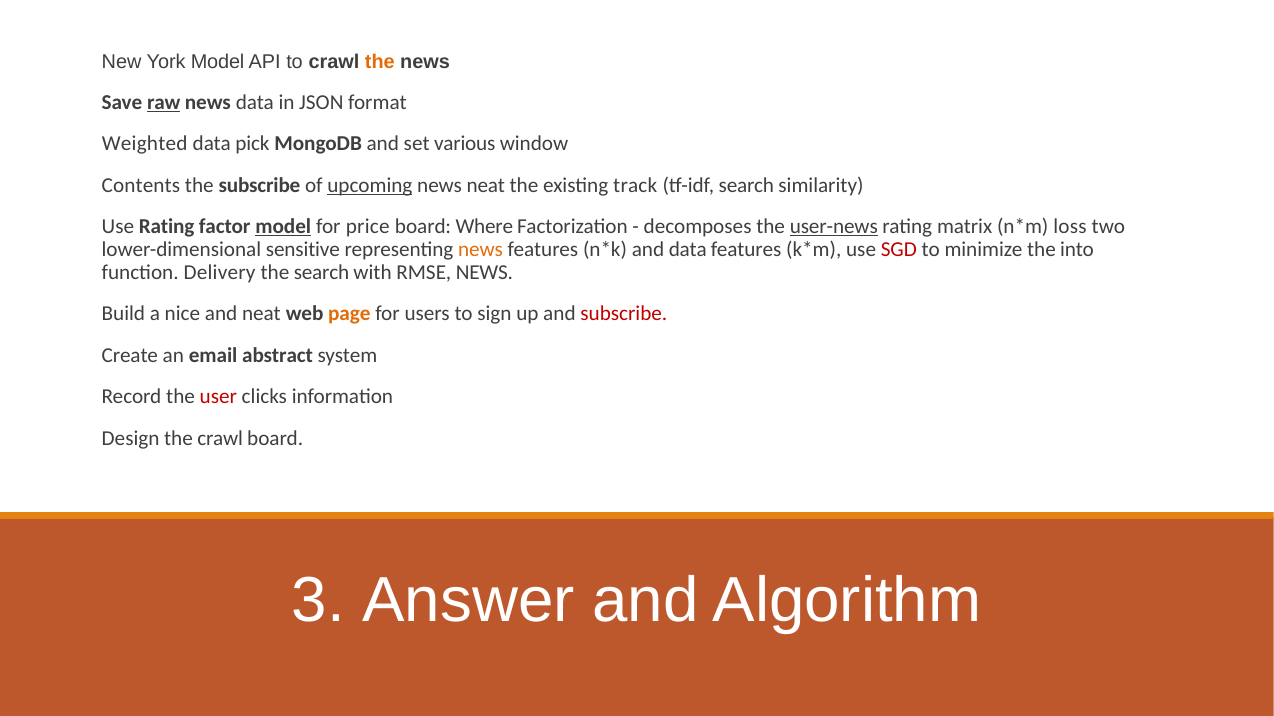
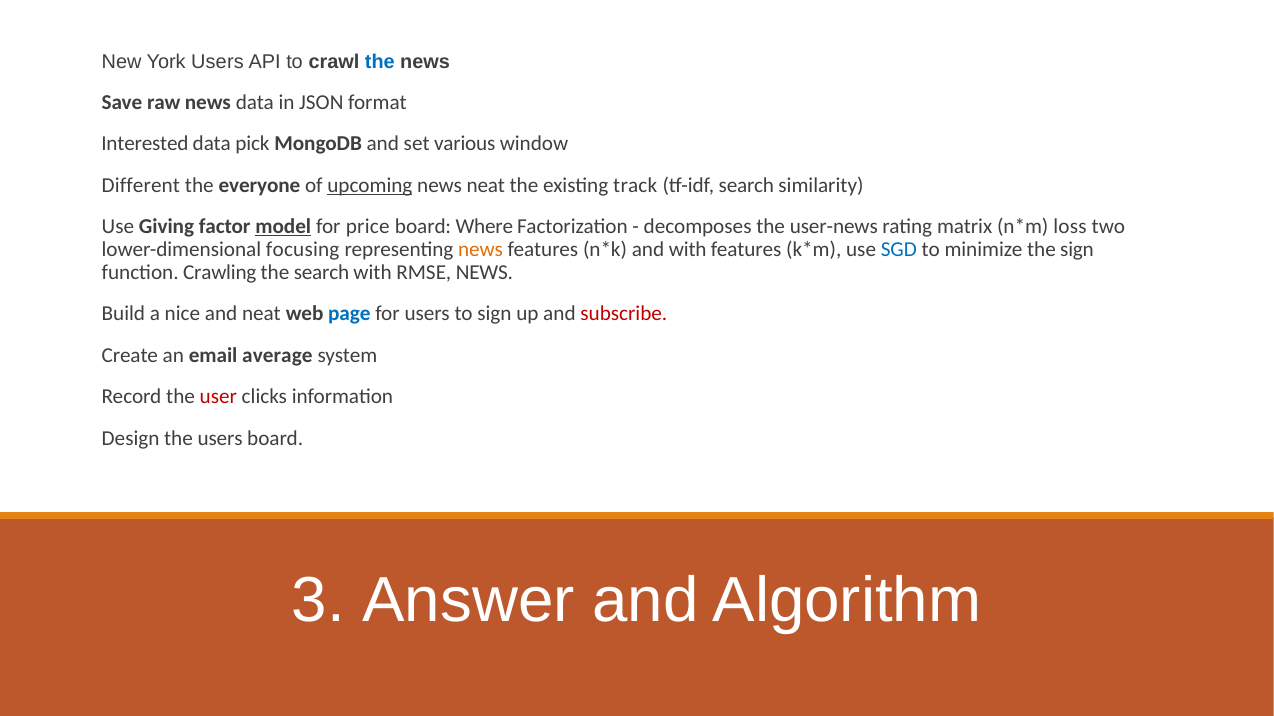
York Model: Model -> Users
the at (380, 62) colour: orange -> blue
raw underline: present -> none
Weighted: Weighted -> Interested
Contents: Contents -> Different
the subscribe: subscribe -> everyone
Use Rating: Rating -> Giving
user-news underline: present -> none
sensitive: sensitive -> focusing
and data: data -> with
SGD colour: red -> blue
the into: into -> sign
Delivery: Delivery -> Crawling
page colour: orange -> blue
abstract: abstract -> average
the crawl: crawl -> users
